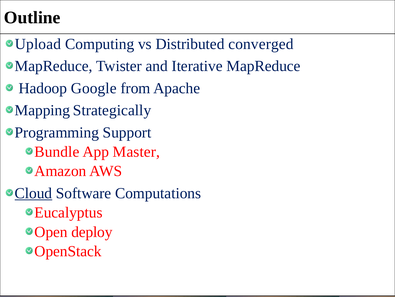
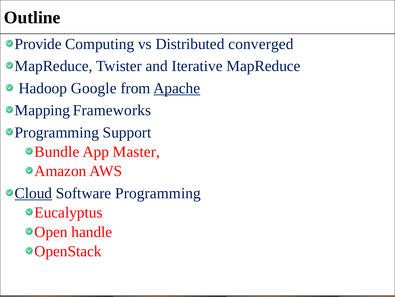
Upload: Upload -> Provide
Apache underline: none -> present
Strategically: Strategically -> Frameworks
Software Computations: Computations -> Programming
deploy: deploy -> handle
